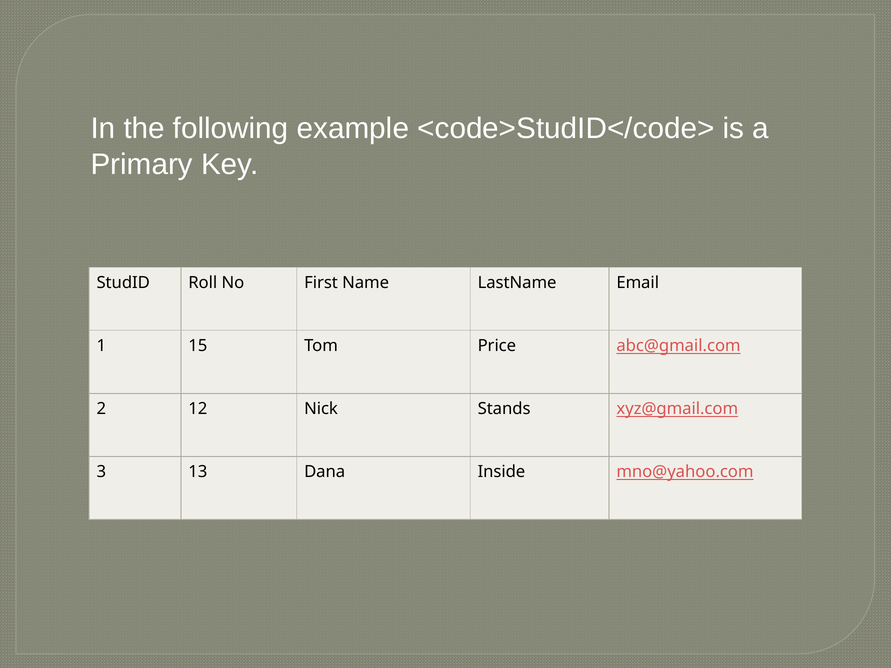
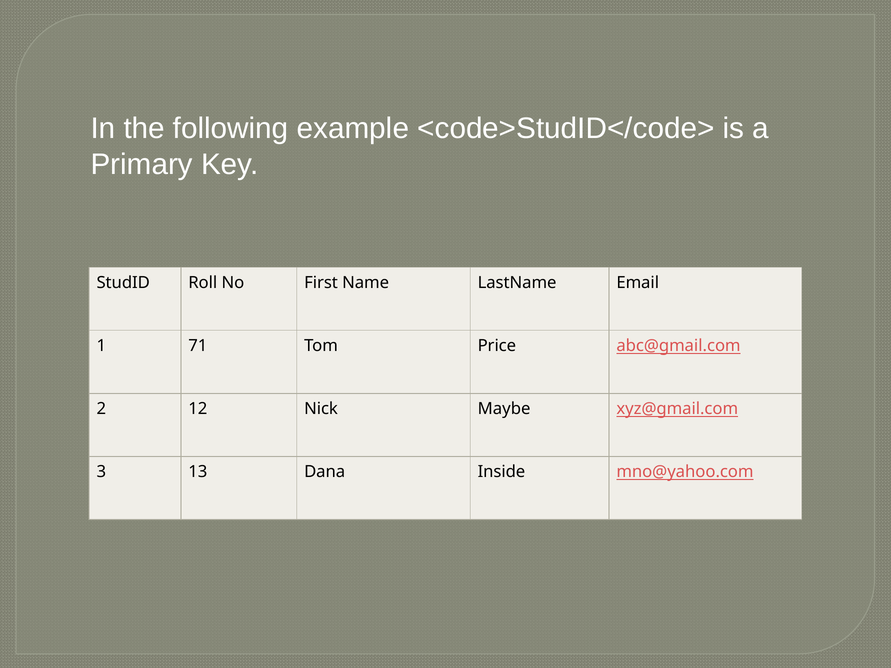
15: 15 -> 71
Stands: Stands -> Maybe
